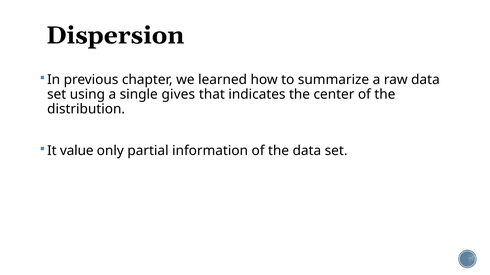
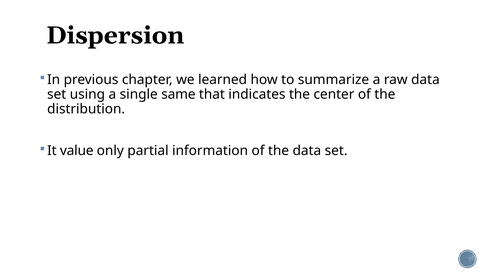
gives: gives -> same
